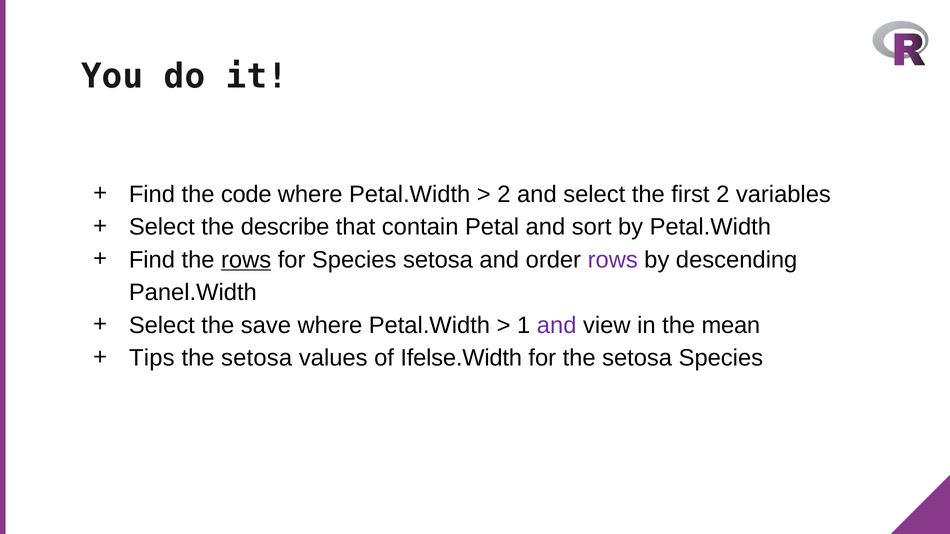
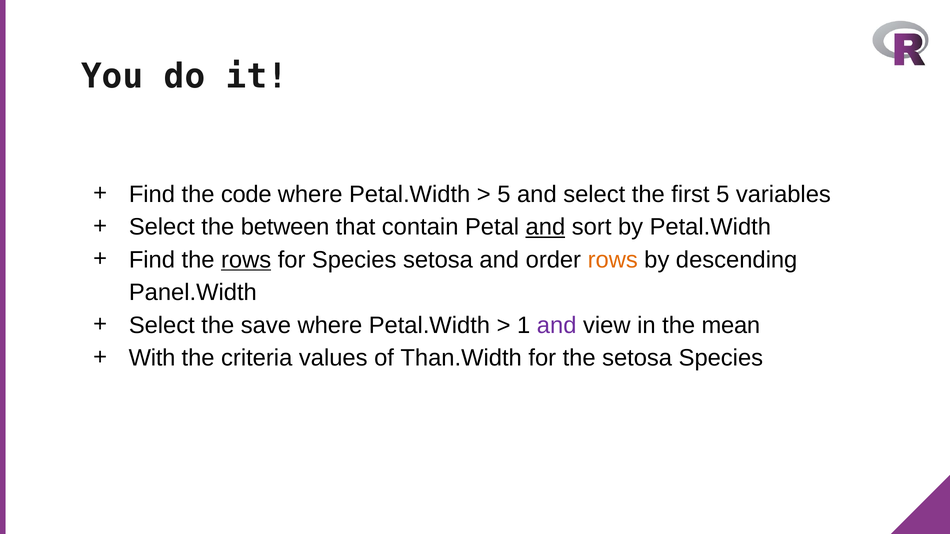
2 at (504, 194): 2 -> 5
first 2: 2 -> 5
describe: describe -> between
and at (545, 227) underline: none -> present
rows at (613, 260) colour: purple -> orange
Tips: Tips -> With
setosa at (257, 358): setosa -> criteria
Ifelse.Width: Ifelse.Width -> Than.Width
